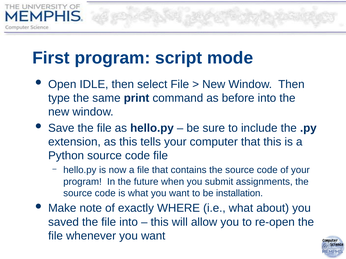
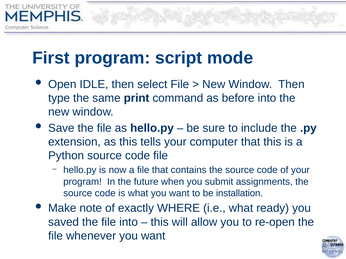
about: about -> ready
